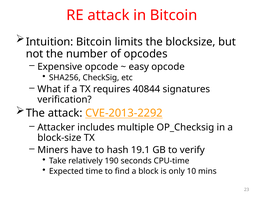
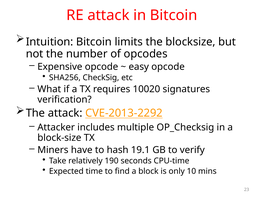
40844: 40844 -> 10020
